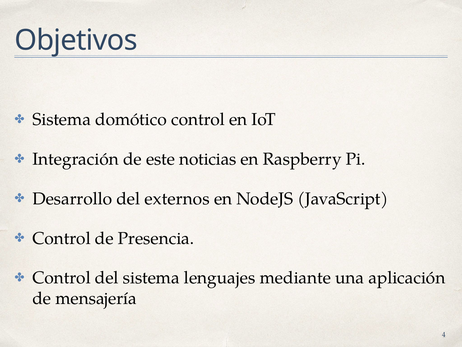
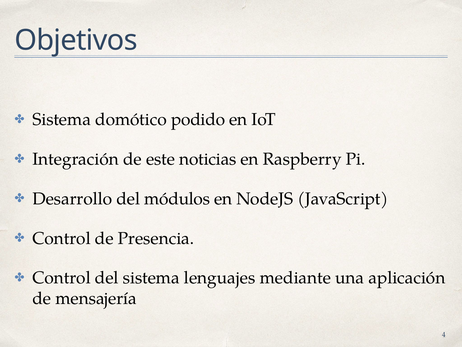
domótico control: control -> podido
externos: externos -> módulos
